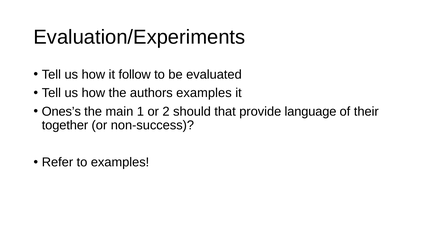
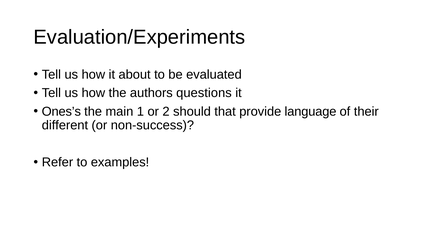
follow: follow -> about
authors examples: examples -> questions
together: together -> different
